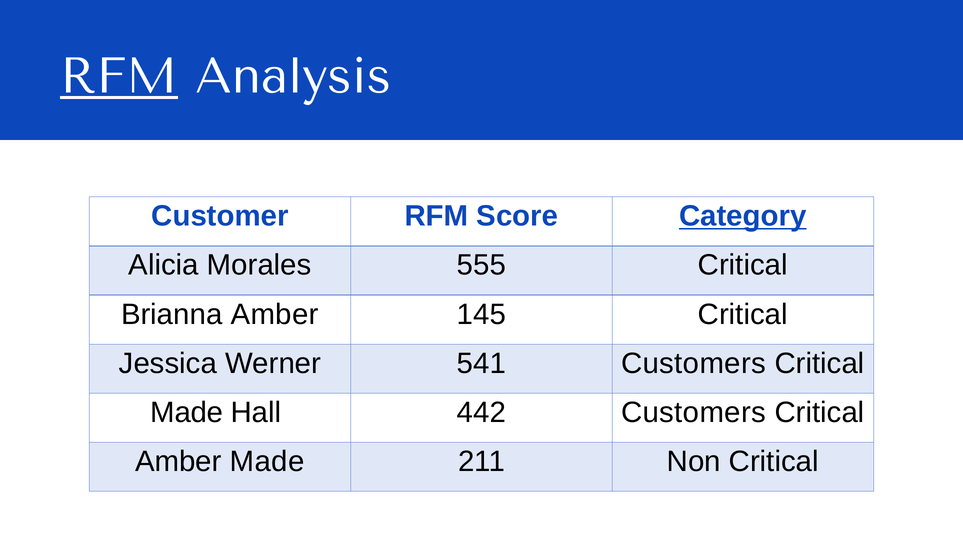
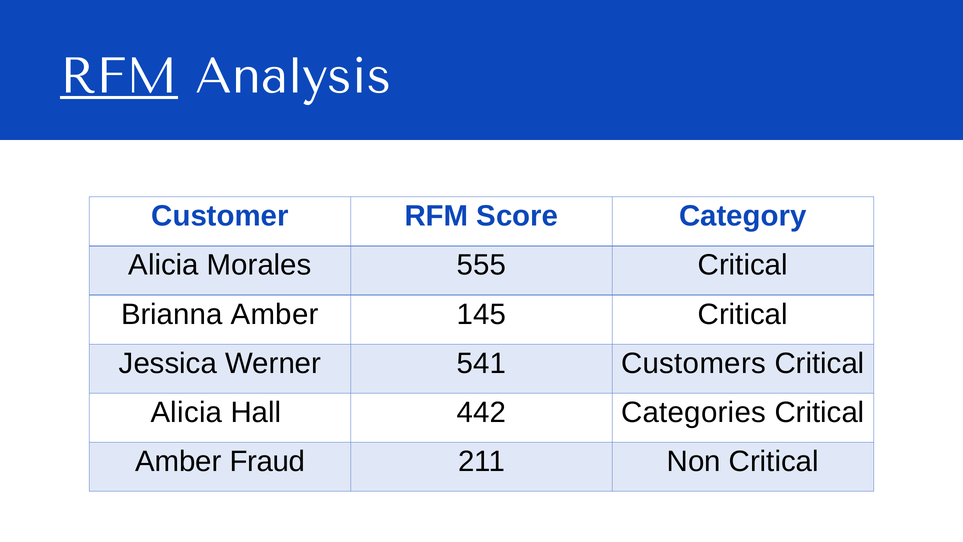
Category underline: present -> none
Made at (187, 412): Made -> Alicia
442 Customers: Customers -> Categories
Amber Made: Made -> Fraud
